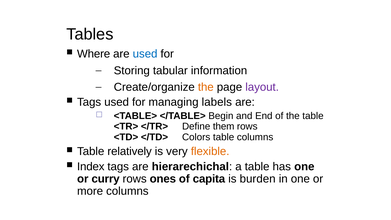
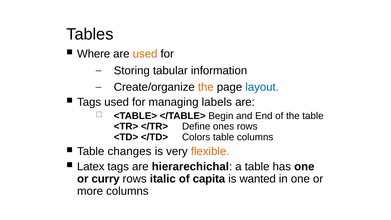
used at (145, 54) colour: blue -> orange
layout colour: purple -> blue
them: them -> ones
relatively: relatively -> changes
Index: Index -> Latex
ones: ones -> italic
burden: burden -> wanted
